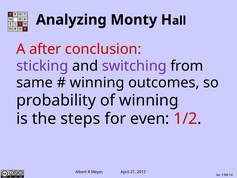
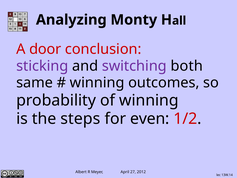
after: after -> door
from: from -> both
